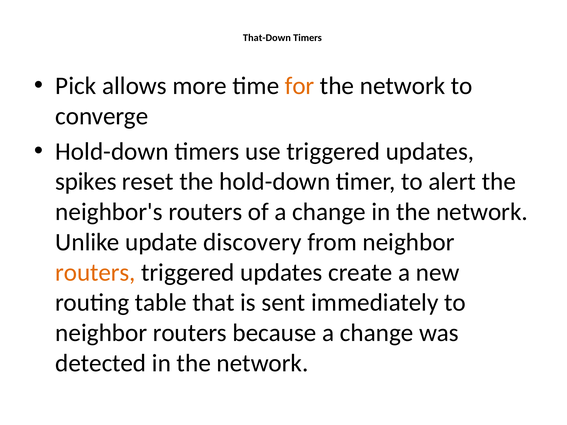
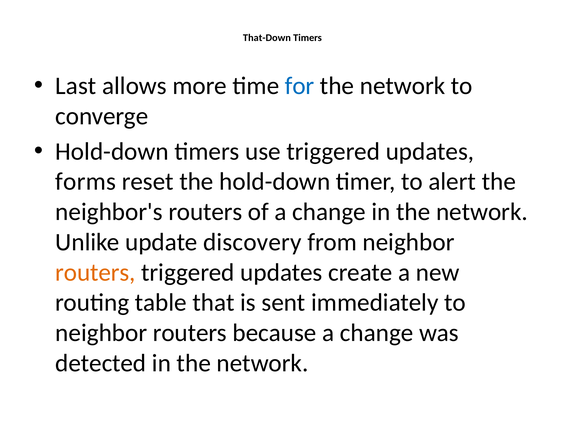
Pick: Pick -> Last
for colour: orange -> blue
spikes: spikes -> forms
